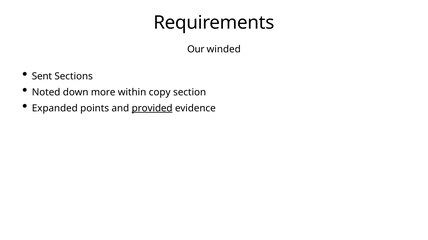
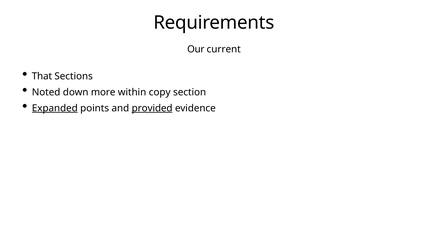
winded: winded -> current
Sent: Sent -> That
Expanded underline: none -> present
